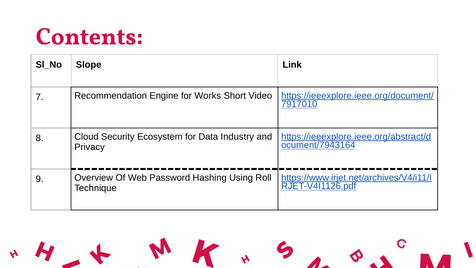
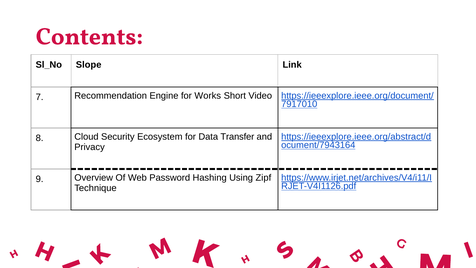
Industry: Industry -> Transfer
Roll: Roll -> Zipf
